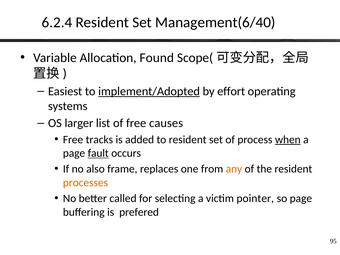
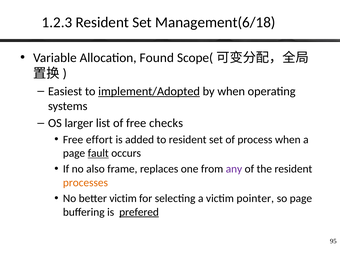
6.2.4: 6.2.4 -> 1.2.3
Management(6/40: Management(6/40 -> Management(6/18
by effort: effort -> when
causes: causes -> checks
tracks: tracks -> effort
when at (288, 140) underline: present -> none
any colour: orange -> purple
better called: called -> victim
prefered underline: none -> present
